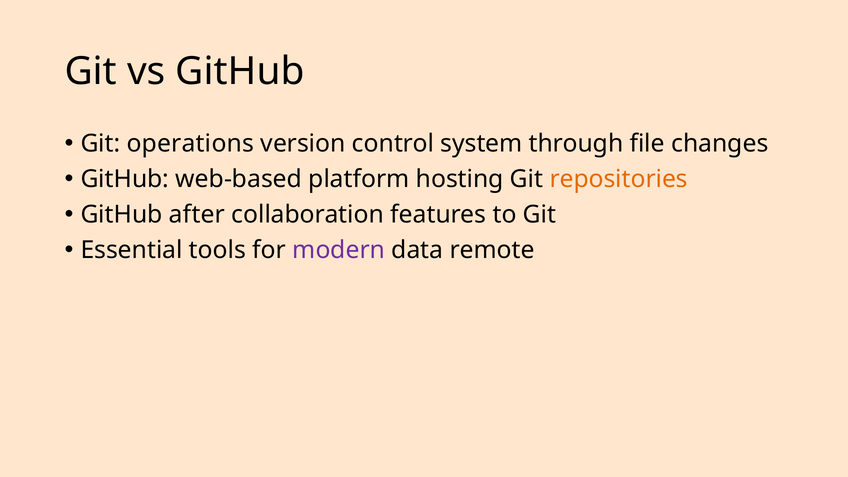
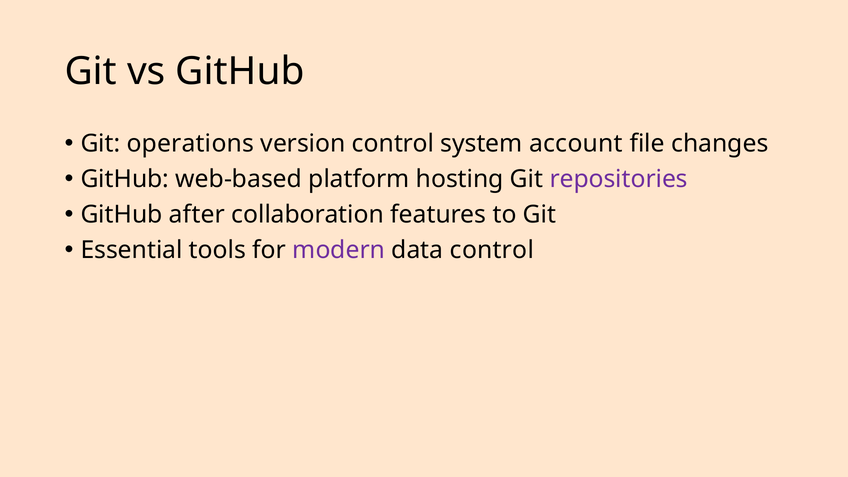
through: through -> account
repositories colour: orange -> purple
data remote: remote -> control
